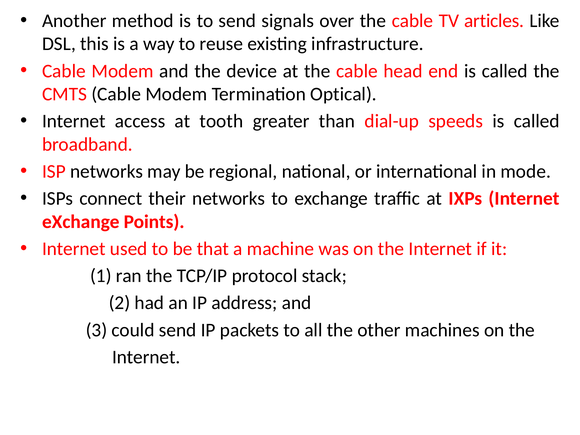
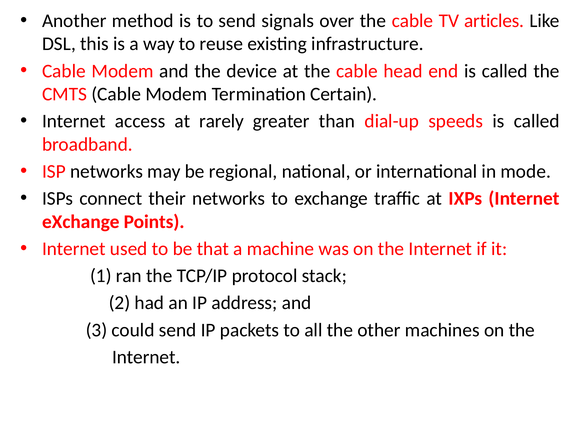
Optical: Optical -> Certain
tooth: tooth -> rarely
